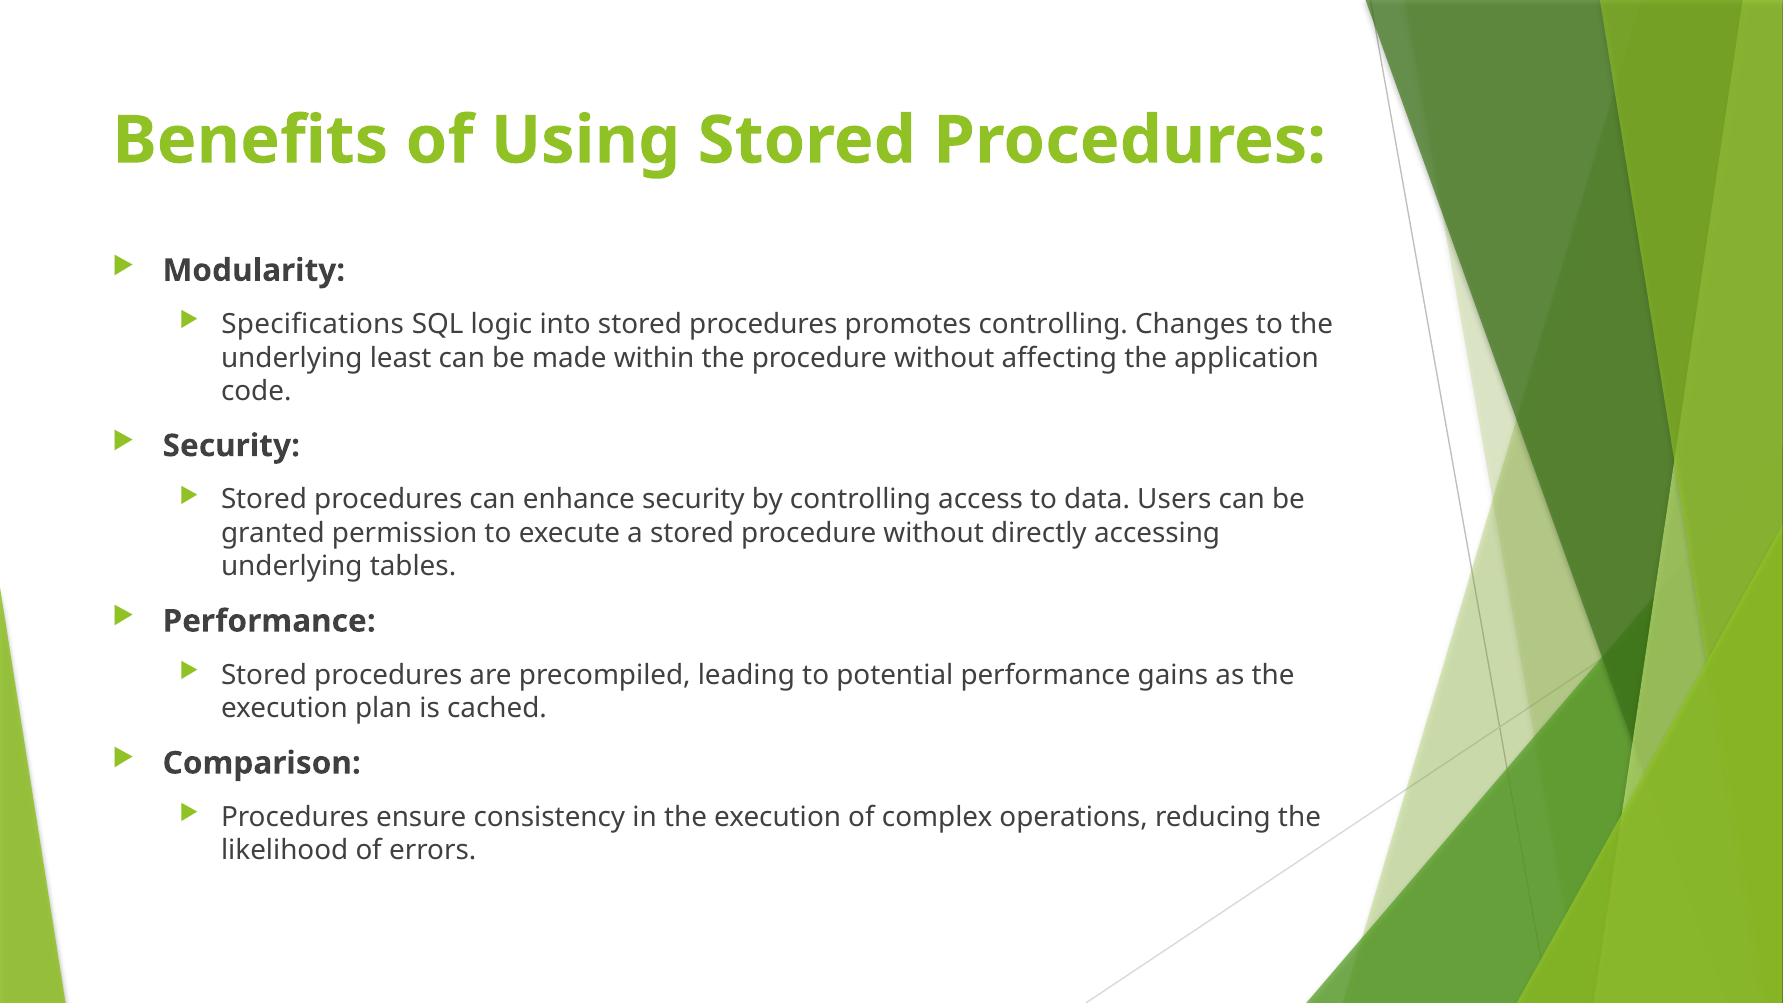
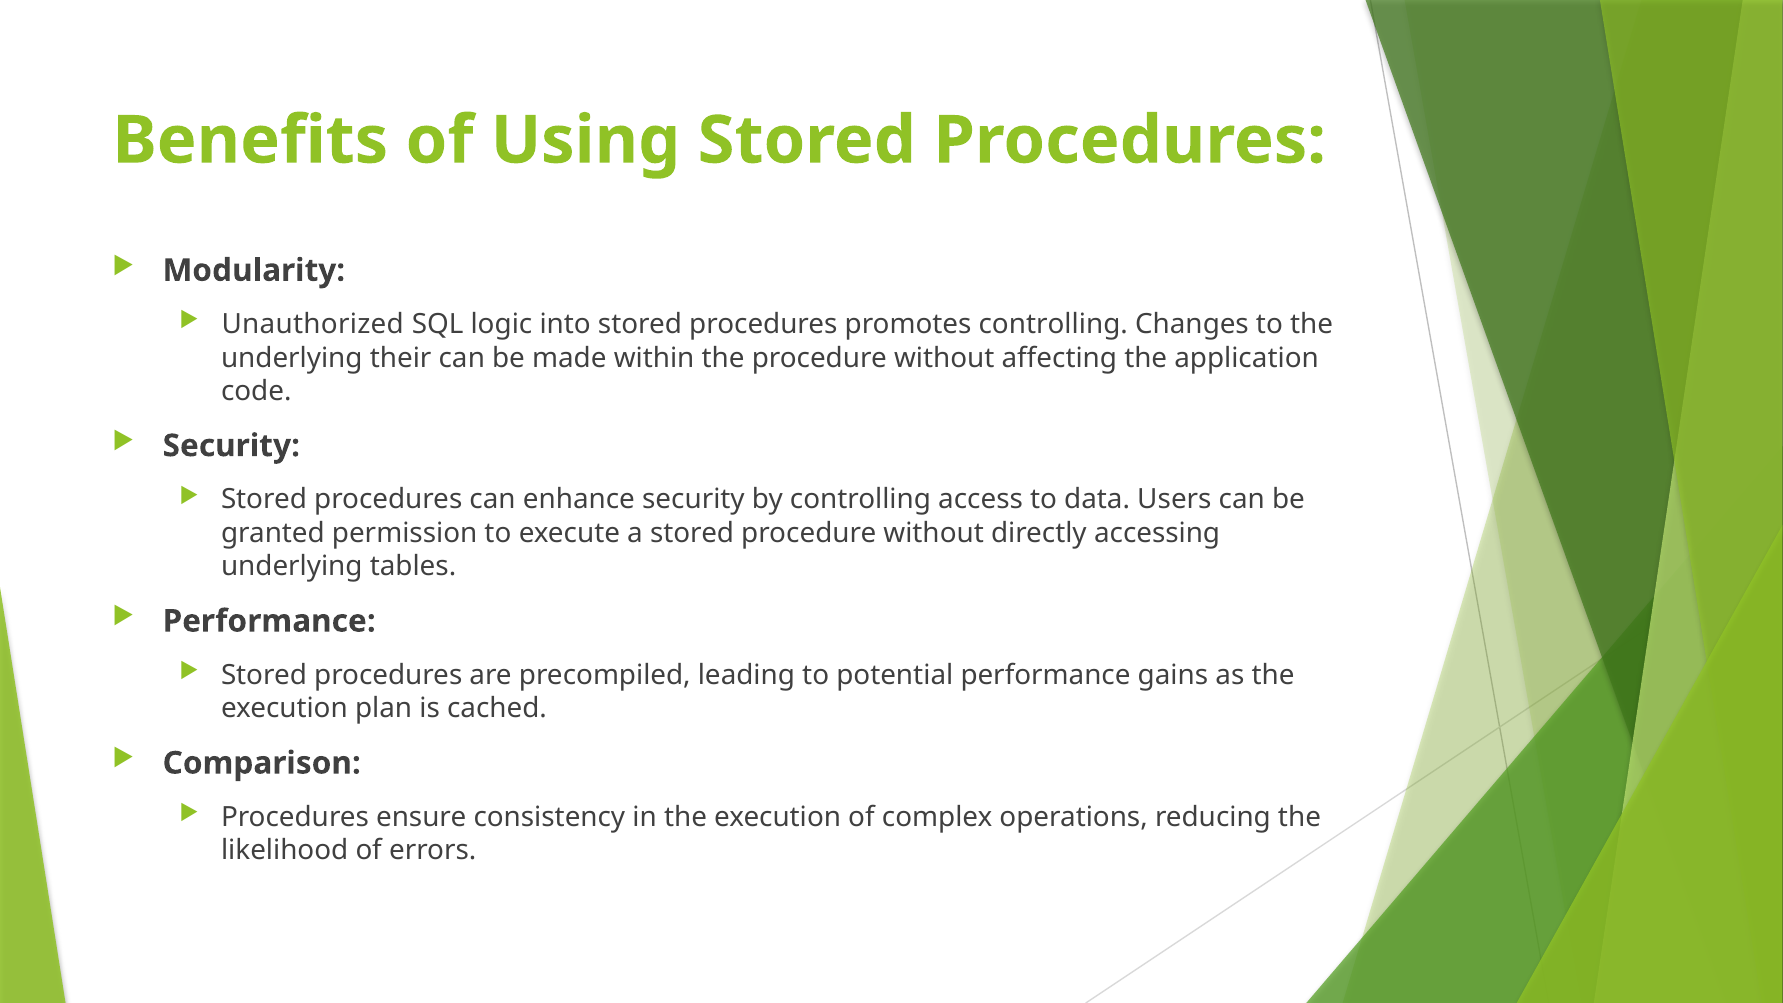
Specifications: Specifications -> Unauthorized
least: least -> their
